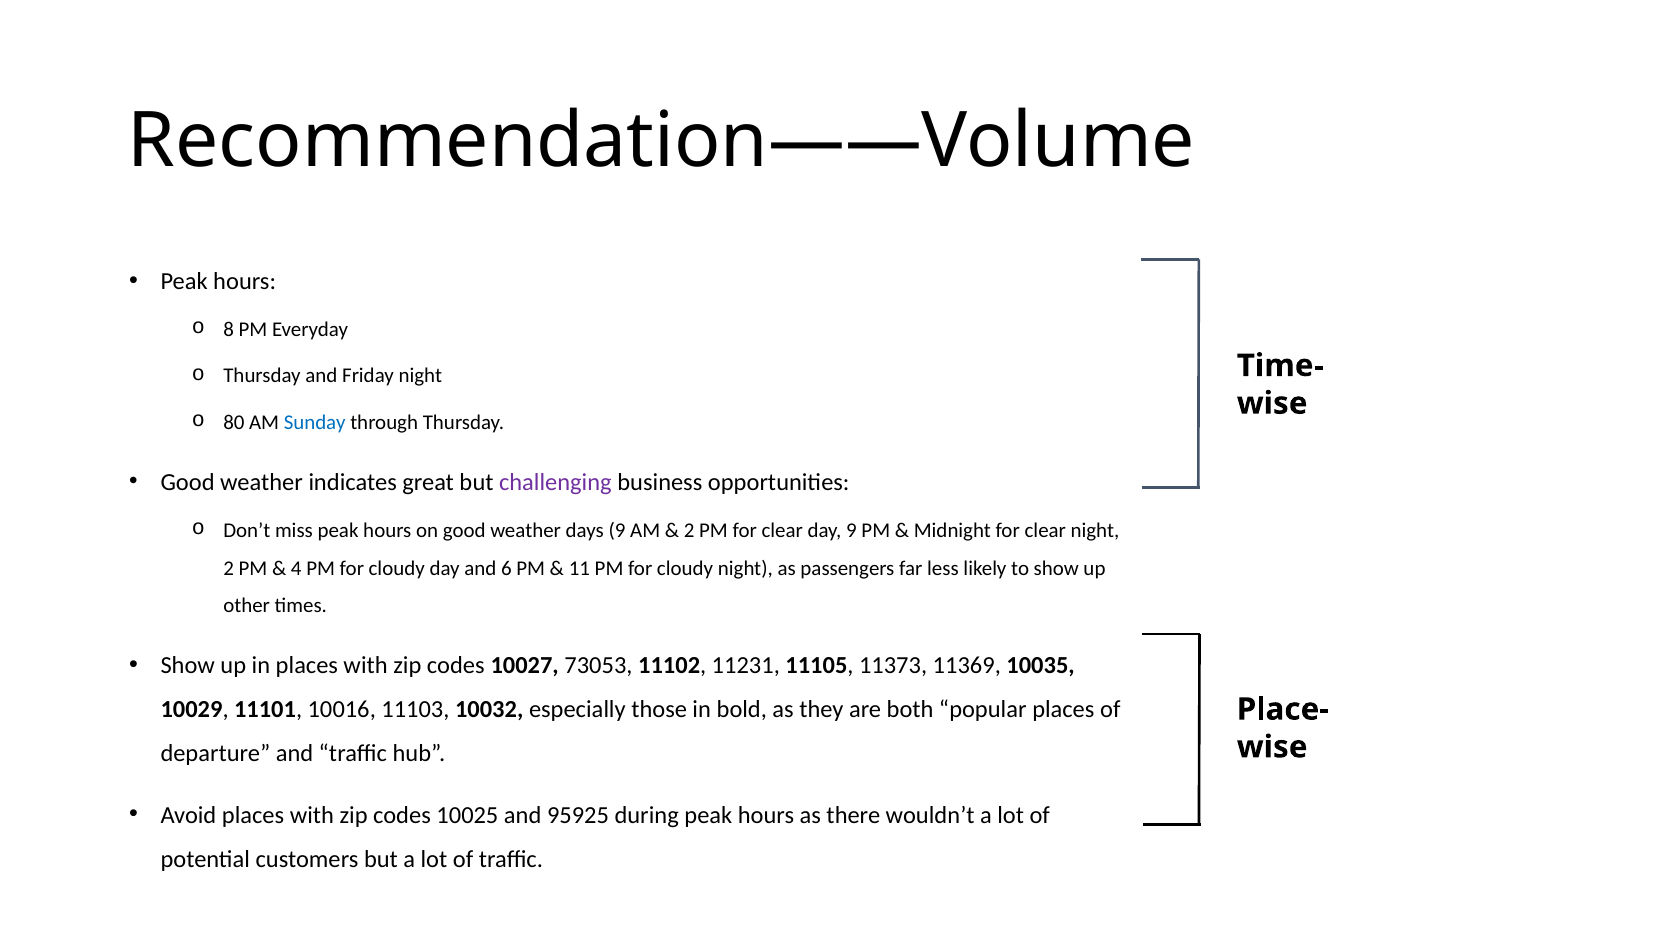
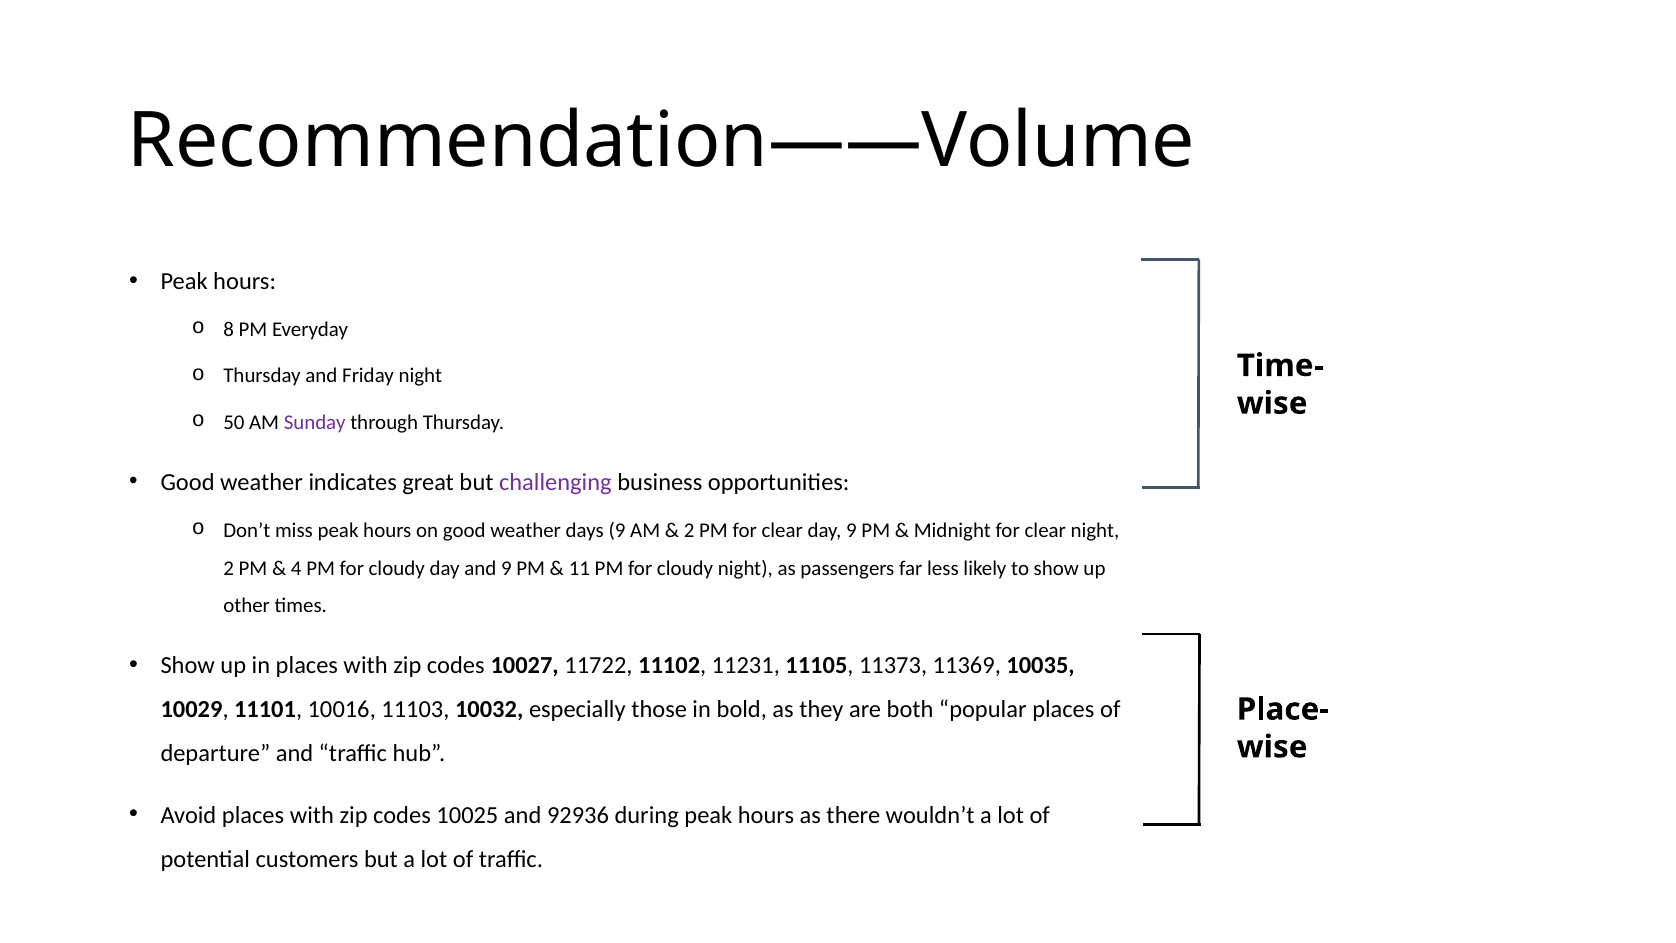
80: 80 -> 50
Sunday colour: blue -> purple
and 6: 6 -> 9
73053: 73053 -> 11722
95925: 95925 -> 92936
